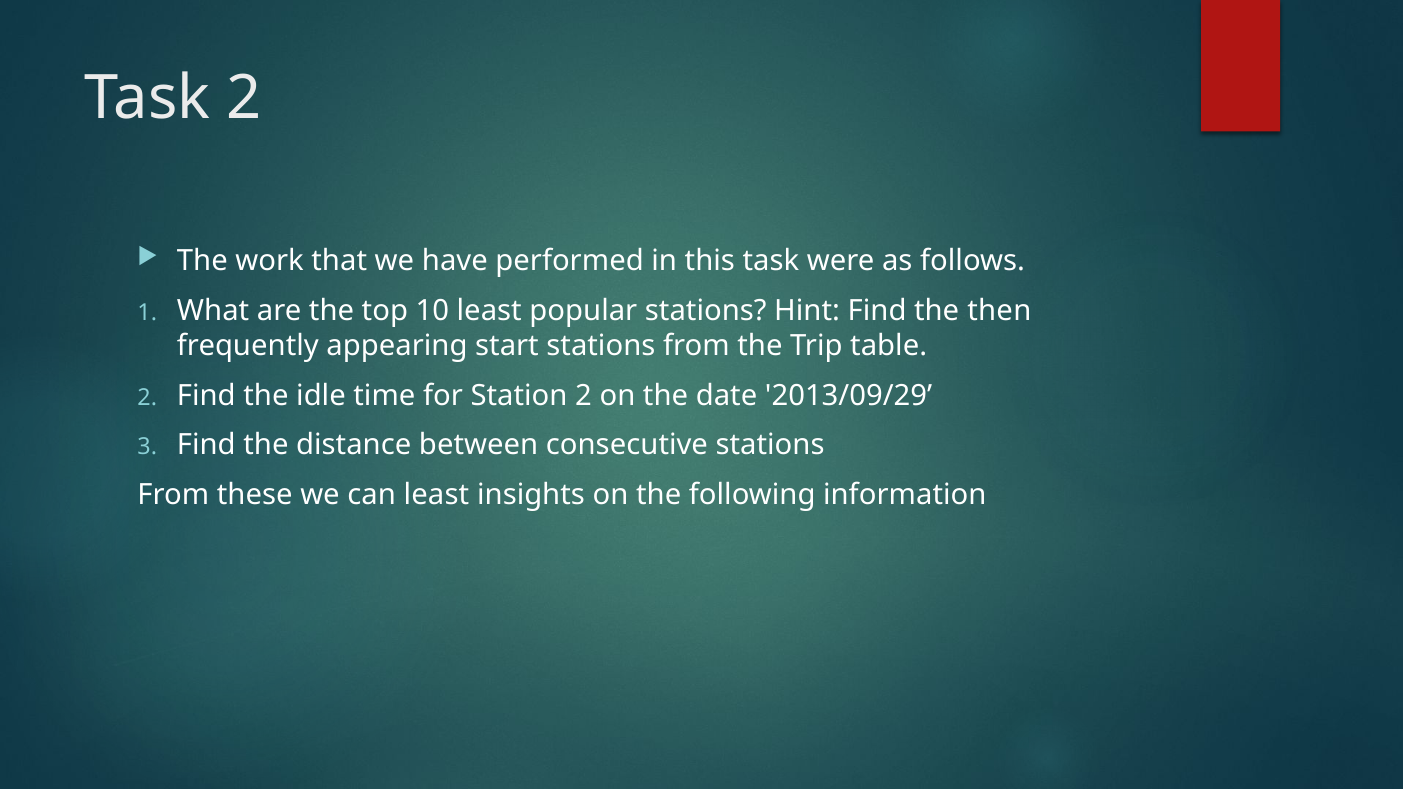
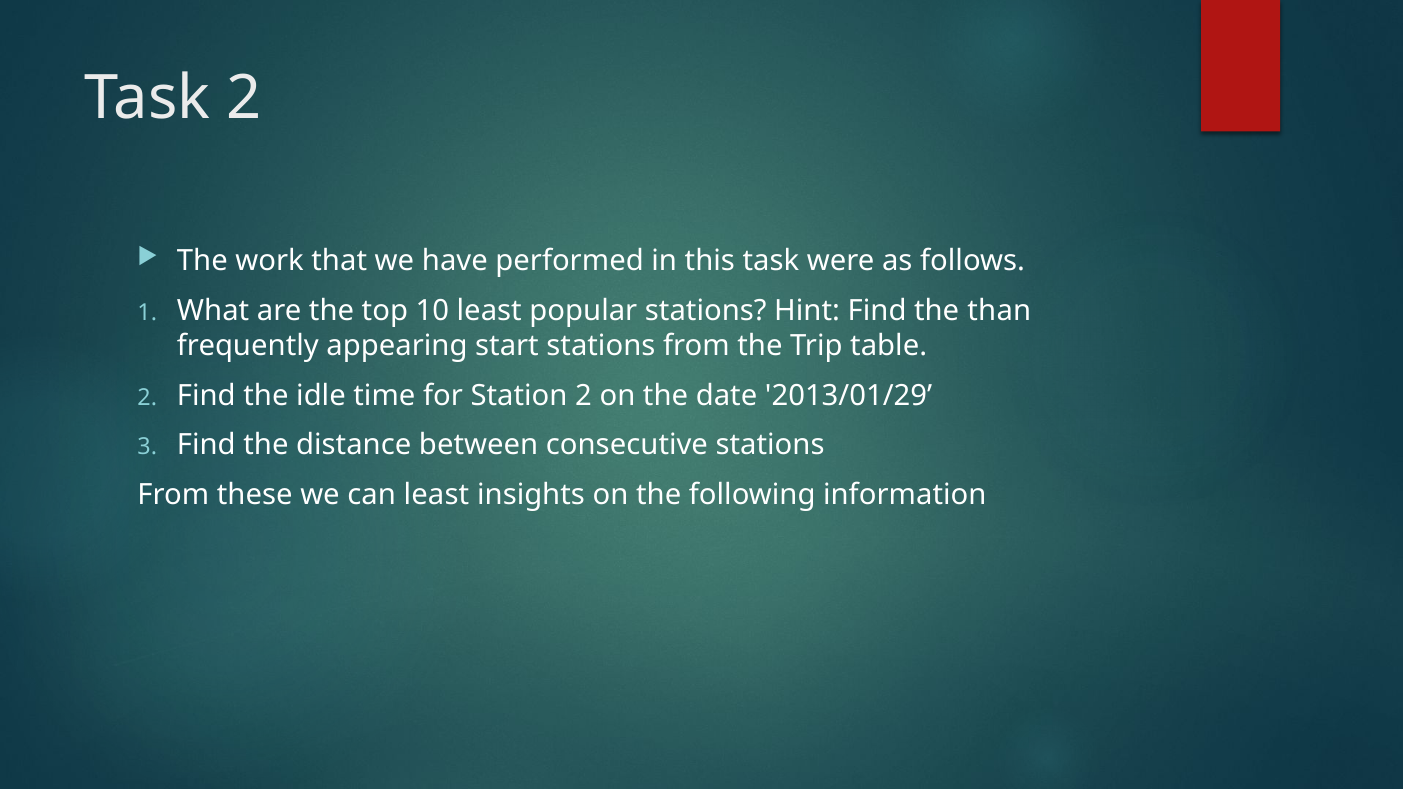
then: then -> than
2013/09/29: 2013/09/29 -> 2013/01/29
